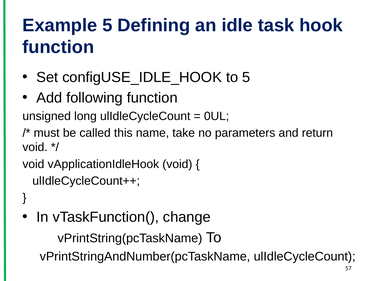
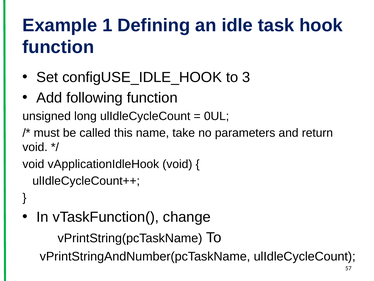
Example 5: 5 -> 1
to 5: 5 -> 3
